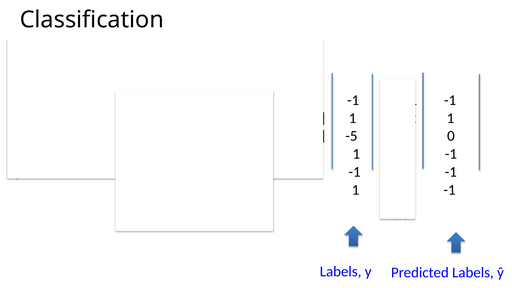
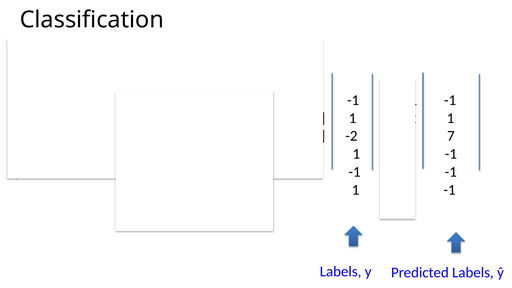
-5: -5 -> -2
0 at (451, 136): 0 -> 7
